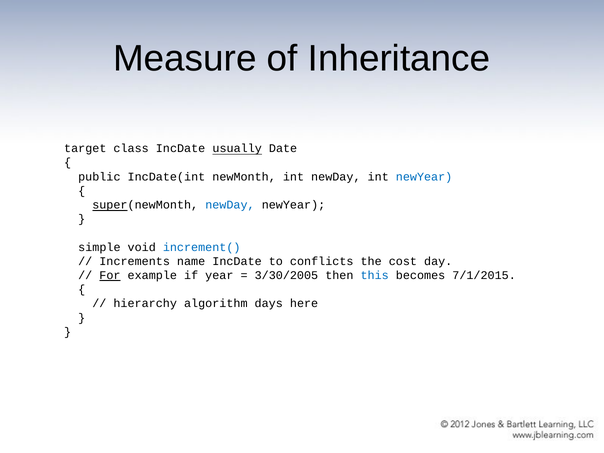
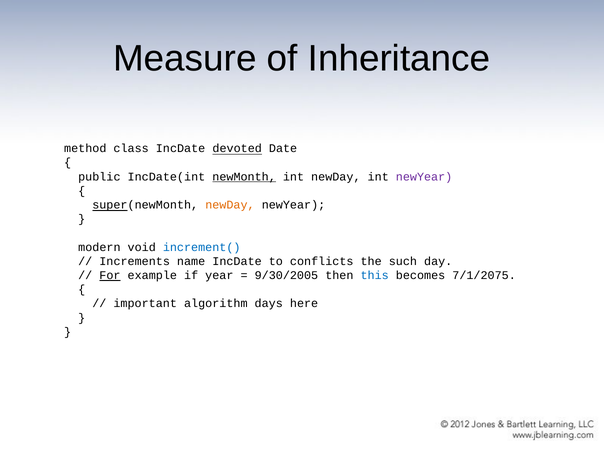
target: target -> method
usually: usually -> devoted
newMonth underline: none -> present
newYear at (424, 177) colour: blue -> purple
newDay at (230, 205) colour: blue -> orange
simple: simple -> modern
cost: cost -> such
3/30/2005: 3/30/2005 -> 9/30/2005
7/1/2015: 7/1/2015 -> 7/1/2075
hierarchy: hierarchy -> important
